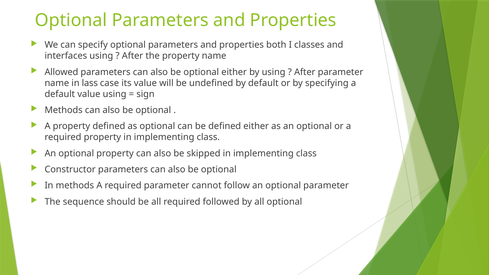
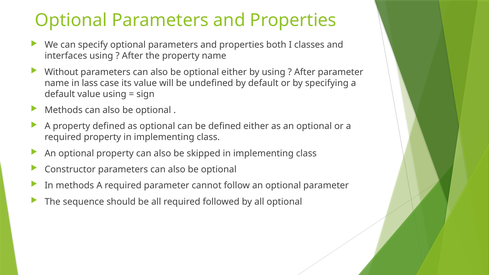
Allowed: Allowed -> Without
